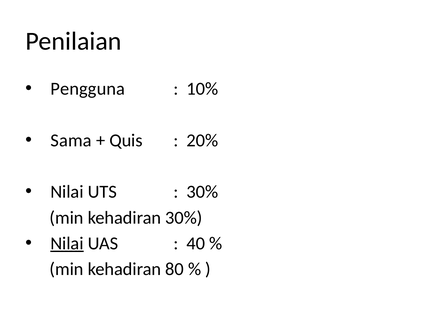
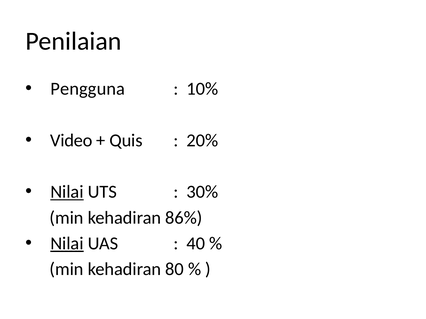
Sama: Sama -> Video
Nilai at (67, 192) underline: none -> present
kehadiran 30%: 30% -> 86%
